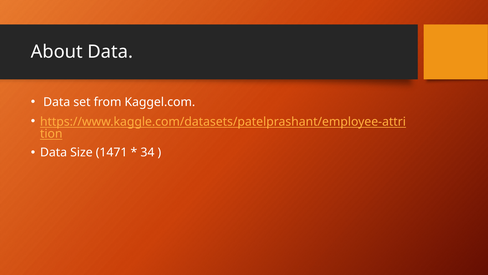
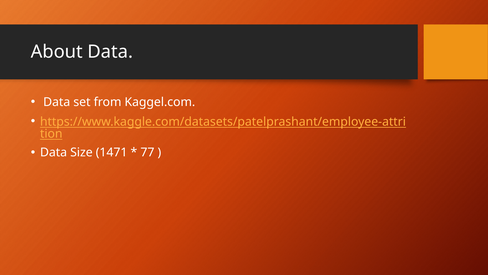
34: 34 -> 77
